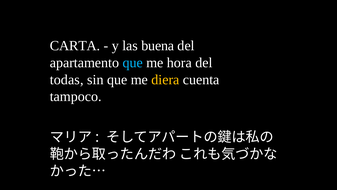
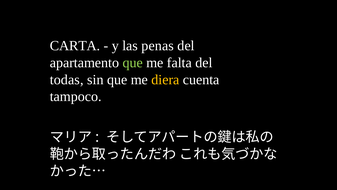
buena: buena -> penas
que at (133, 63) colour: light blue -> light green
hora: hora -> falta
